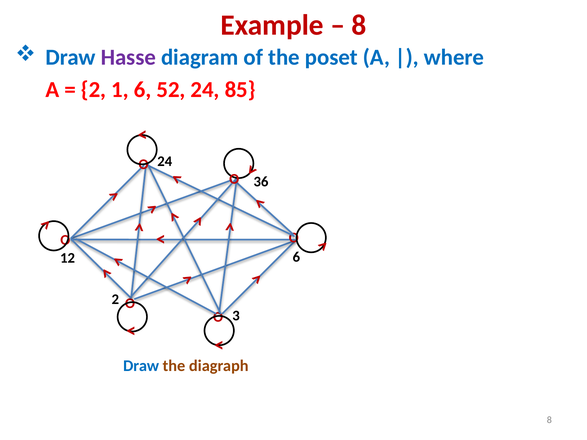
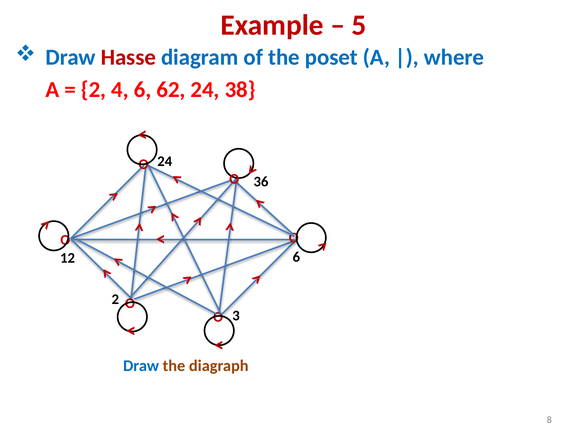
8 at (359, 25): 8 -> 5
Hasse colour: purple -> red
1: 1 -> 4
52: 52 -> 62
85: 85 -> 38
